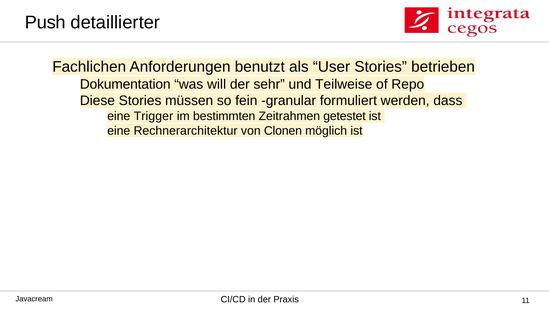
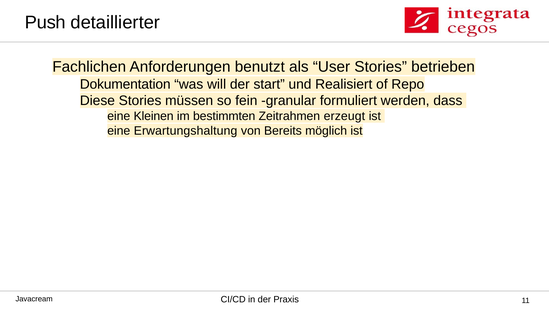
sehr: sehr -> start
Teilweise: Teilweise -> Realisiert
Trigger: Trigger -> Kleinen
getestet: getestet -> erzeugt
Rechnerarchitektur: Rechnerarchitektur -> Erwartungshaltung
Clonen: Clonen -> Bereits
